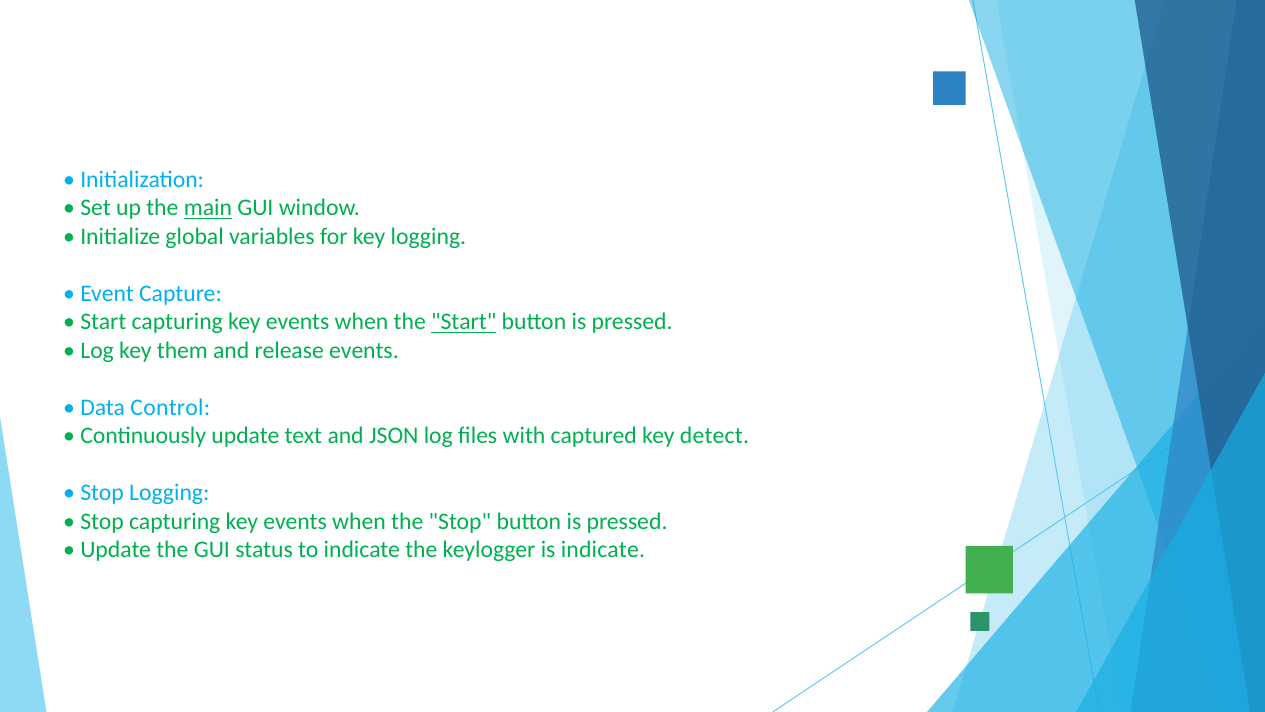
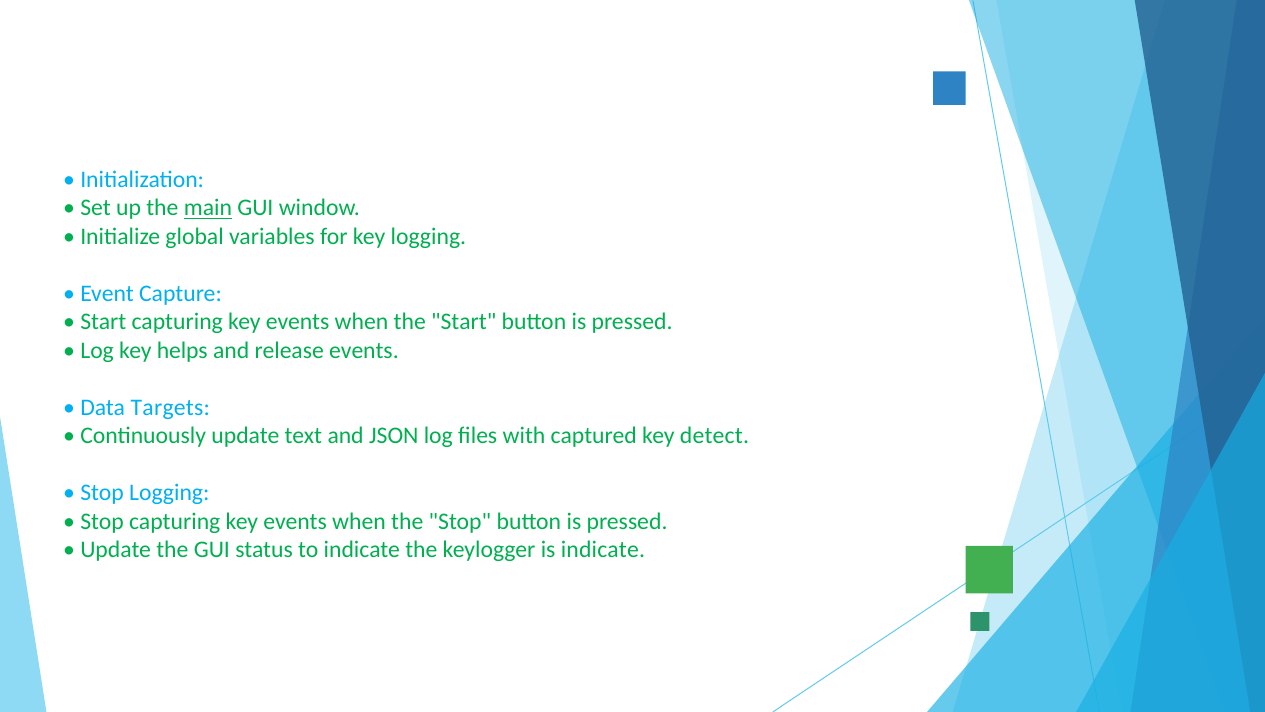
Start at (464, 322) underline: present -> none
them: them -> helps
Control: Control -> Targets
